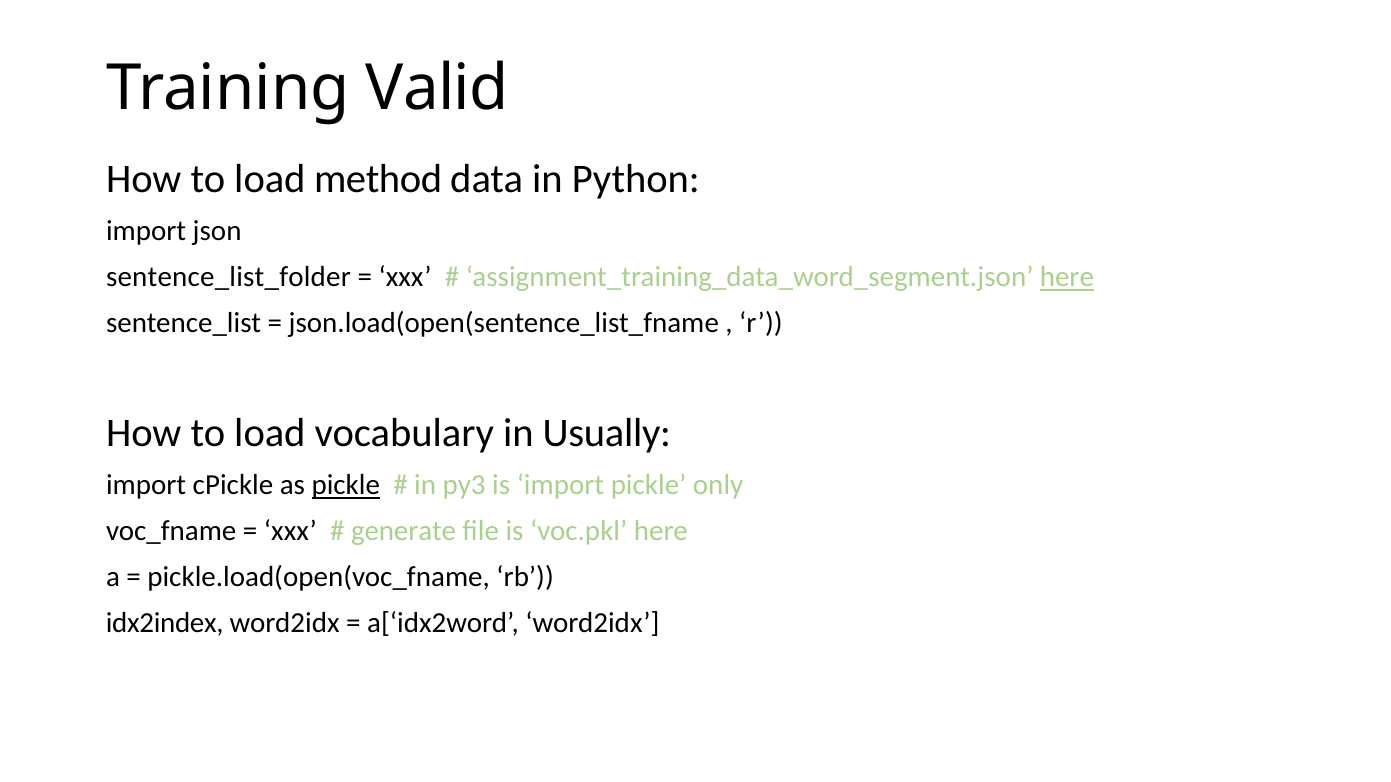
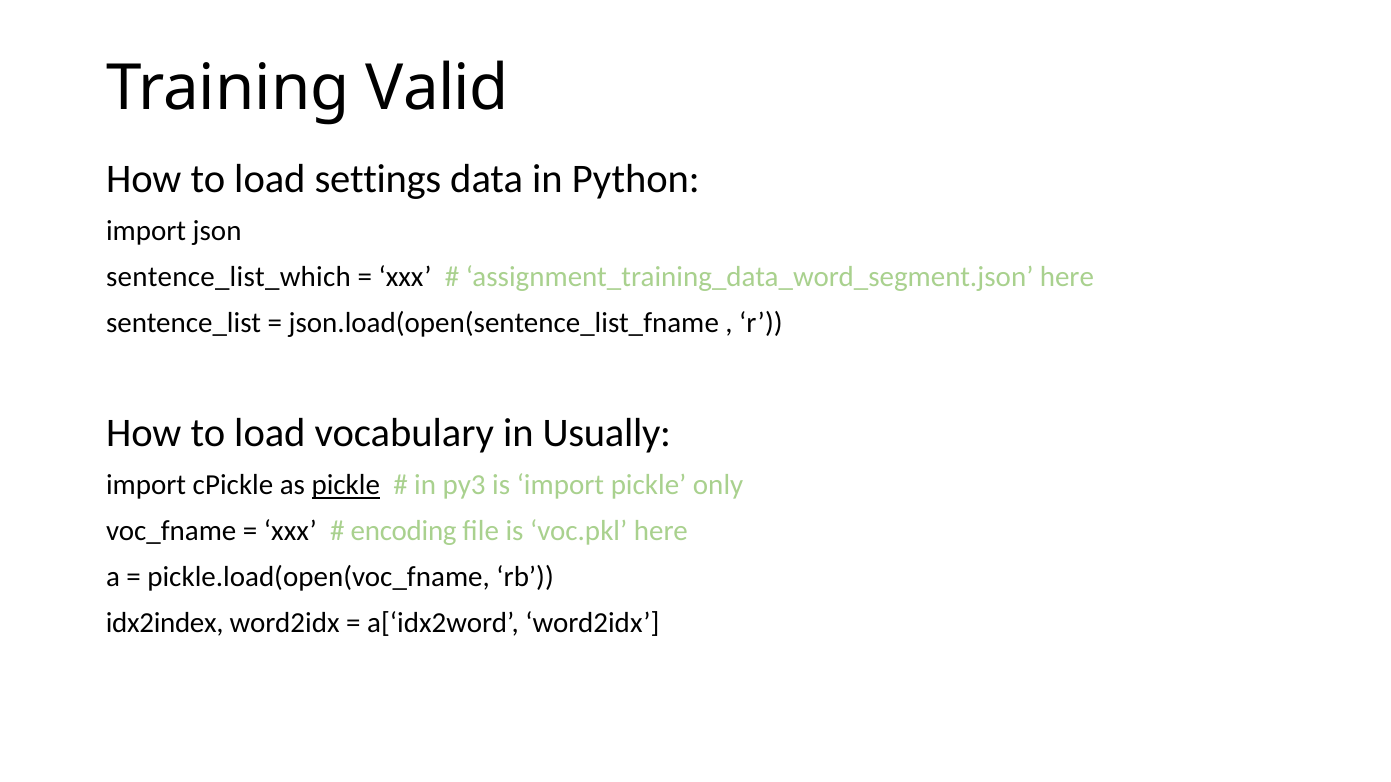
method: method -> settings
sentence_list_folder: sentence_list_folder -> sentence_list_which
here at (1067, 277) underline: present -> none
generate: generate -> encoding
